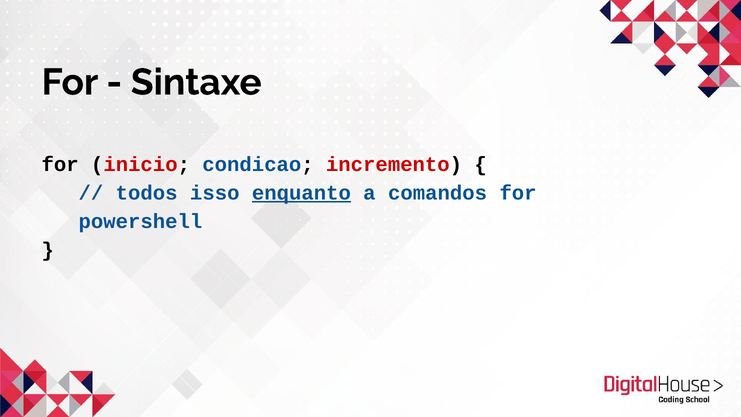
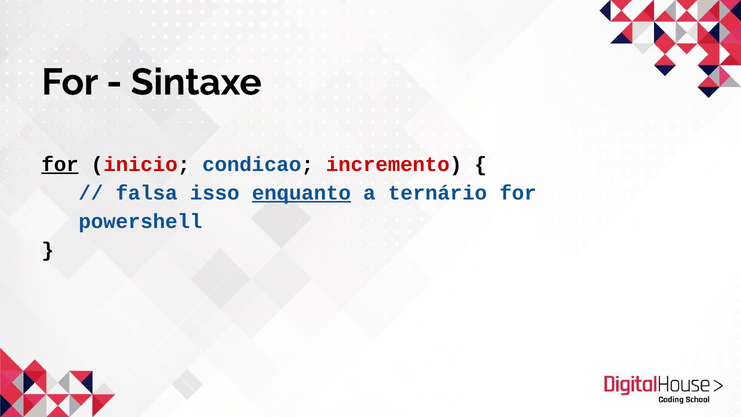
for at (60, 164) underline: none -> present
todos: todos -> falsa
comandos: comandos -> ternário
